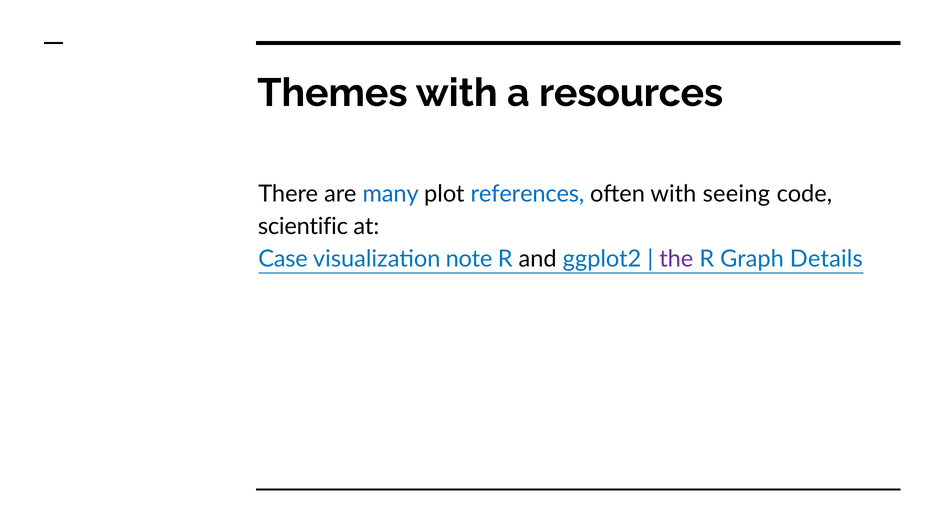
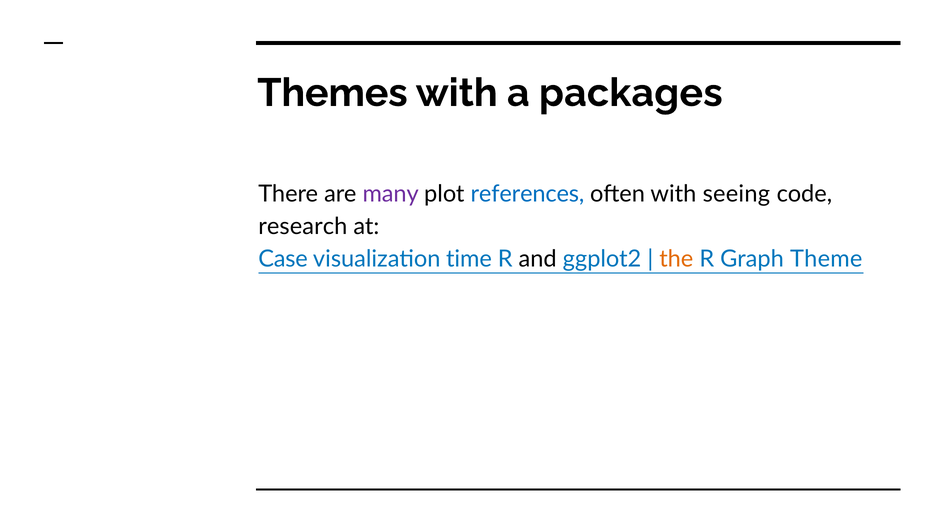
resources: resources -> packages
many colour: blue -> purple
scientific: scientific -> research
note: note -> time
the colour: purple -> orange
Details: Details -> Theme
